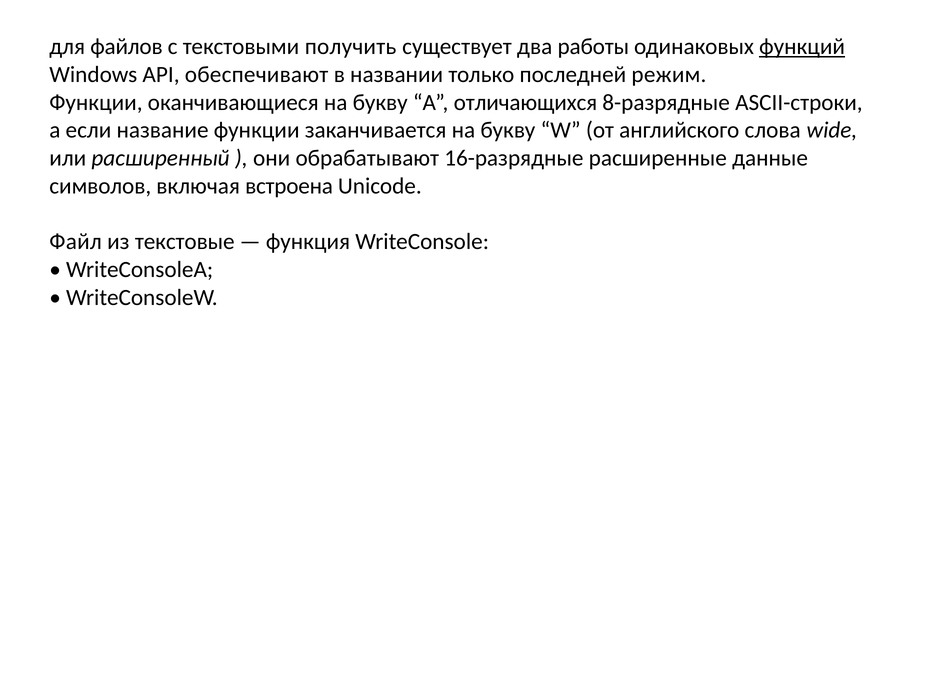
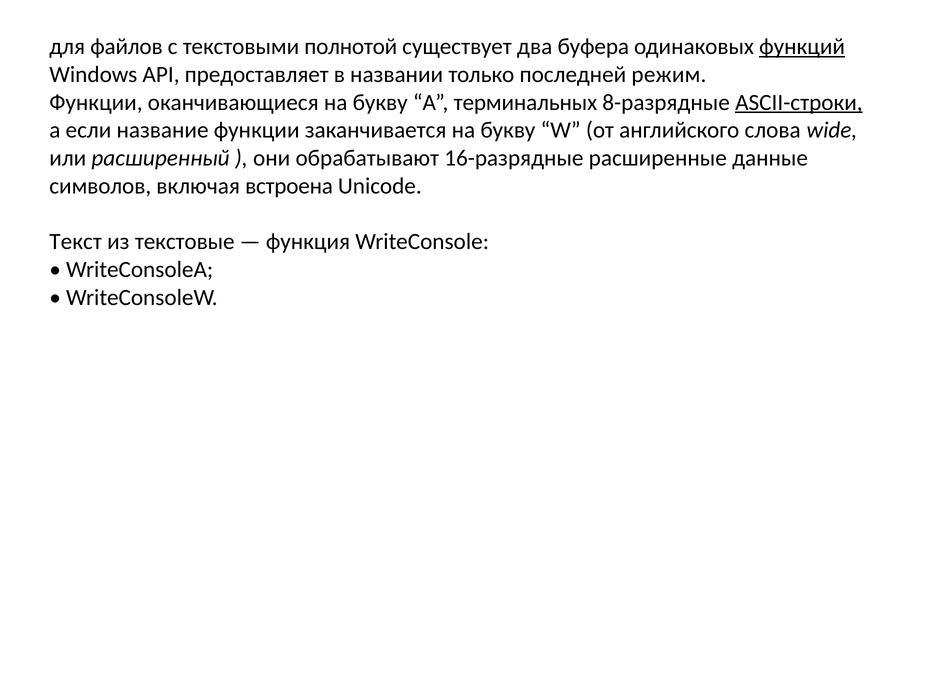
получить: получить -> полнотой
работы: работы -> буфера
обеспечивают: обеспечивают -> предоставляет
отличающихся: отличающихся -> терминальных
ASCII-строки underline: none -> present
Файл: Файл -> Текст
